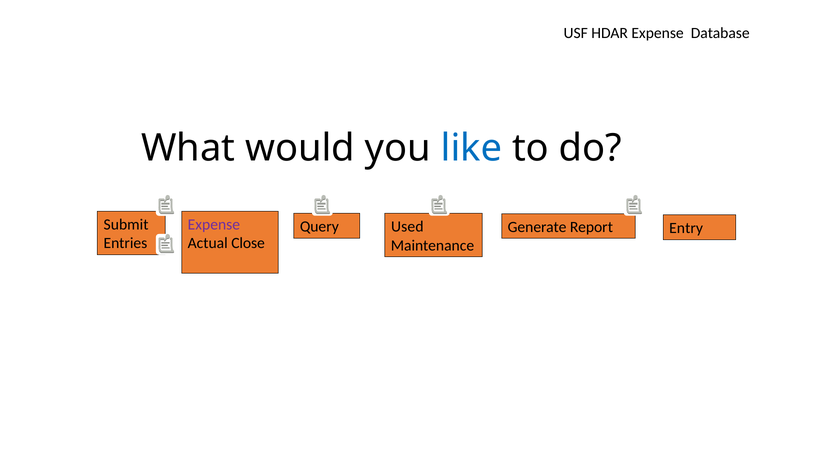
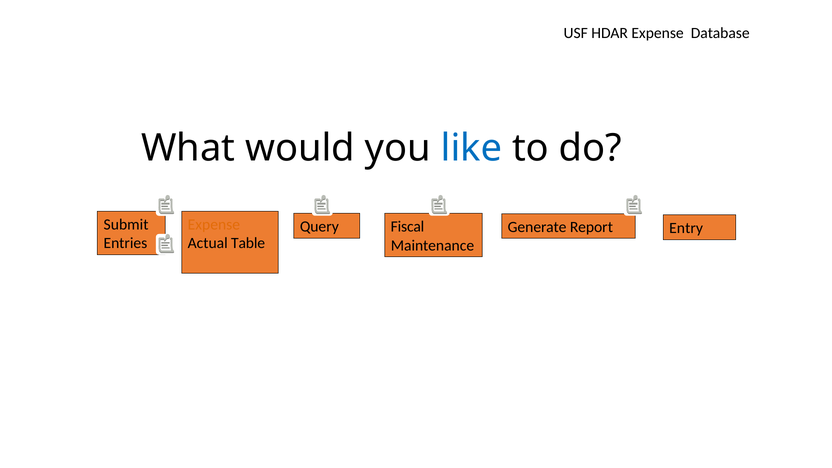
Expense at (214, 225) colour: purple -> orange
Used: Used -> Fiscal
Close: Close -> Table
